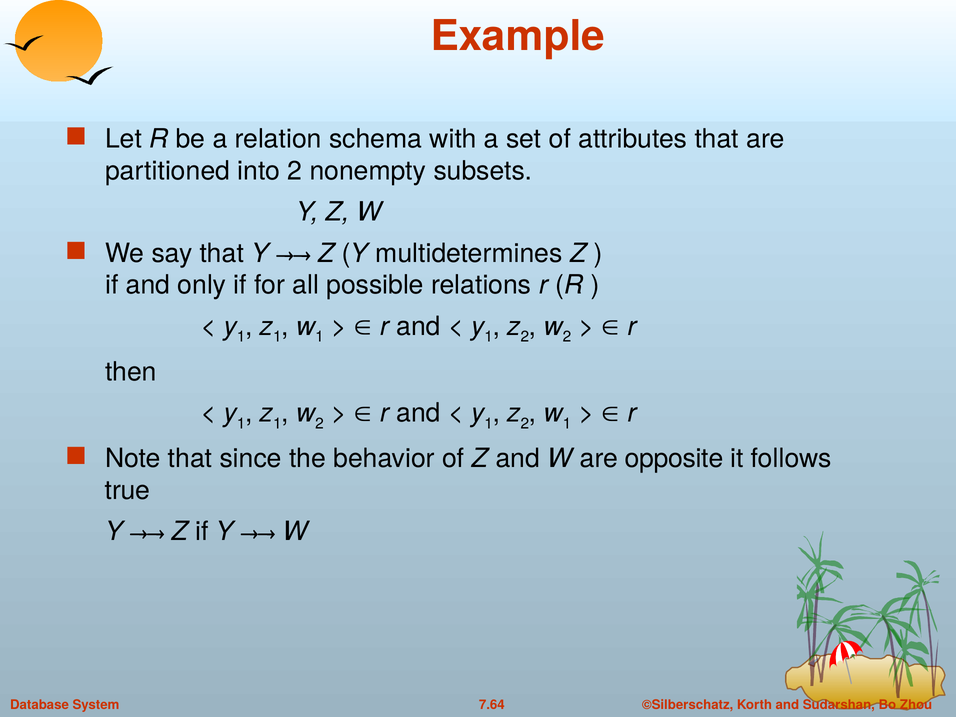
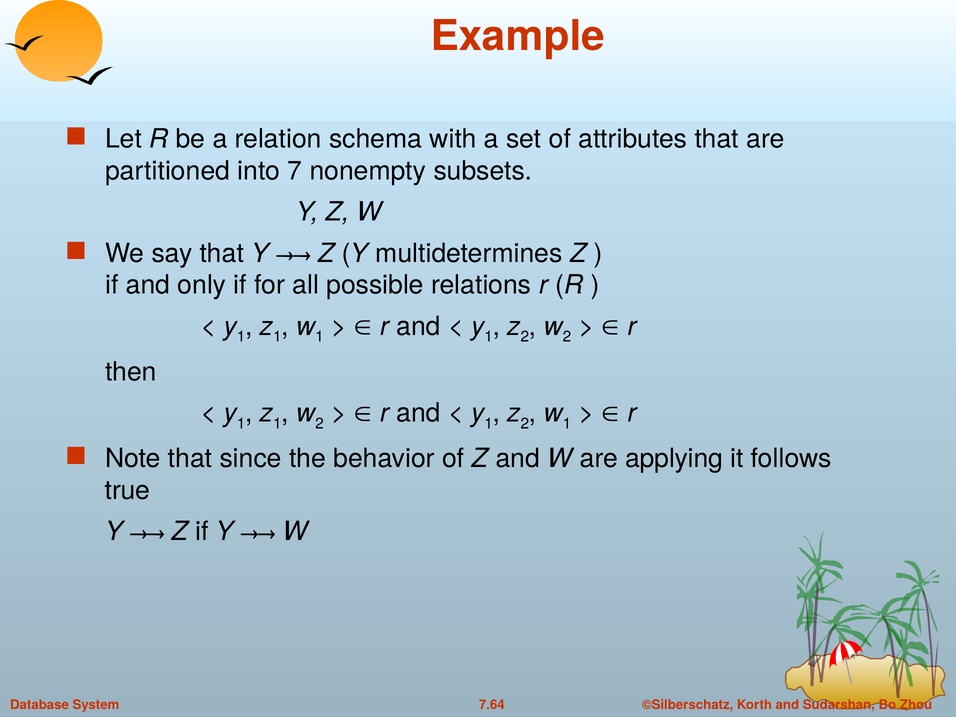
into 2: 2 -> 7
opposite: opposite -> applying
